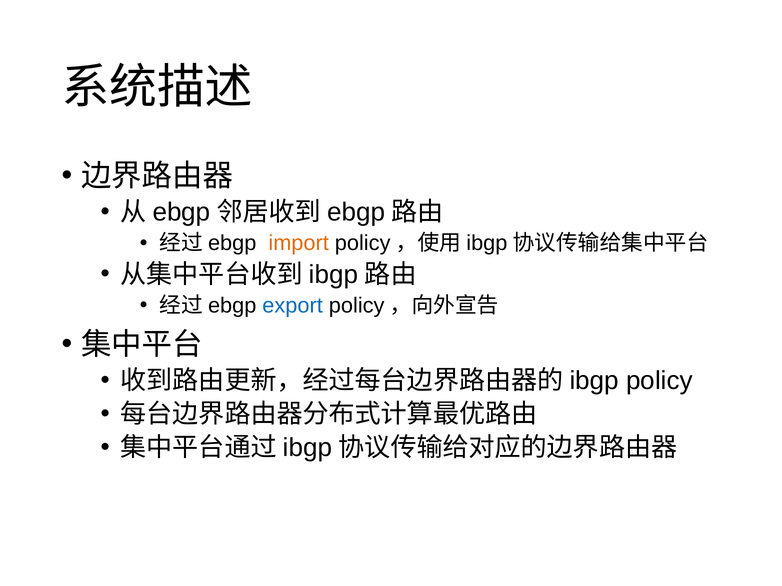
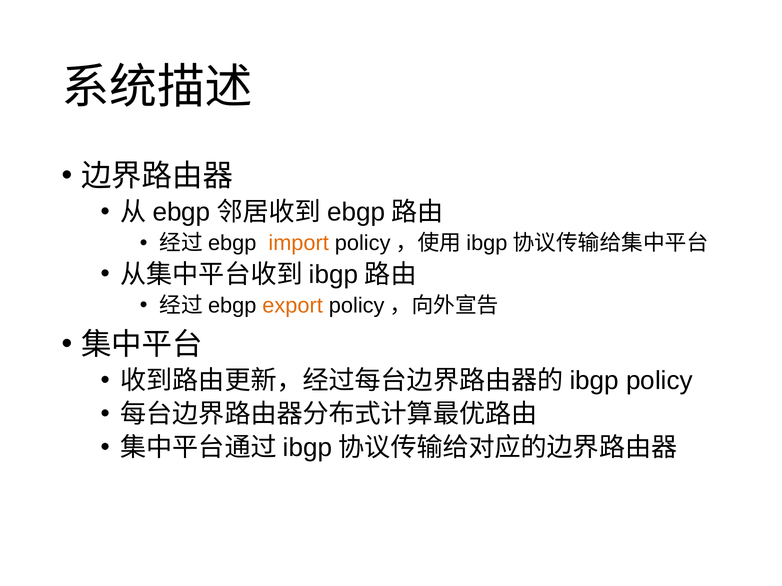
export colour: blue -> orange
